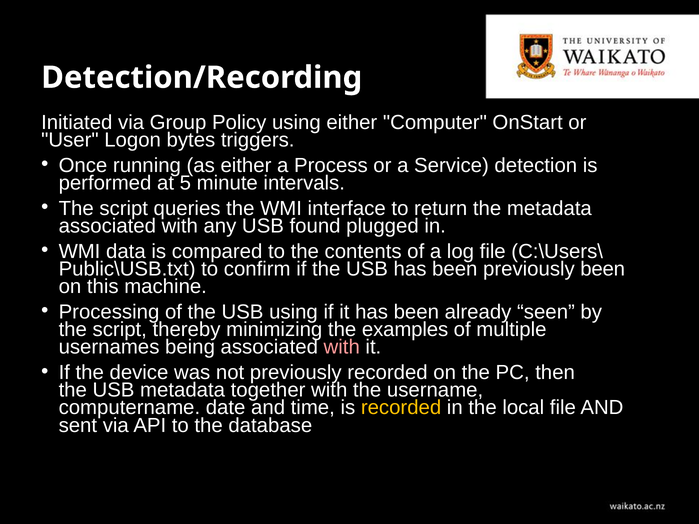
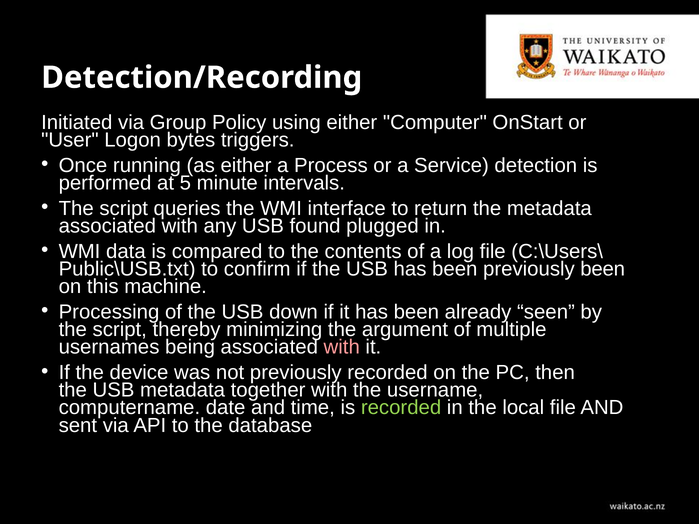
USB using: using -> down
examples: examples -> argument
recorded at (401, 408) colour: yellow -> light green
